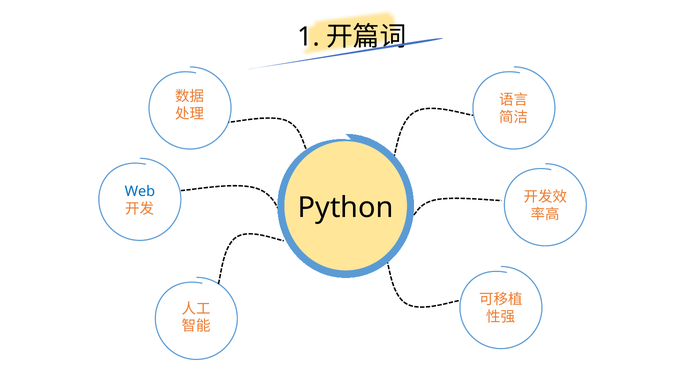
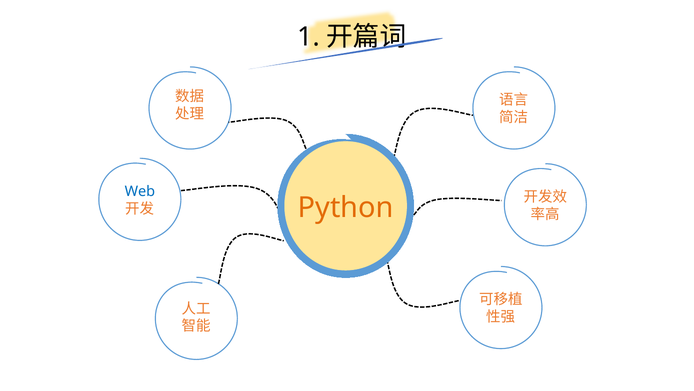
Python colour: black -> orange
